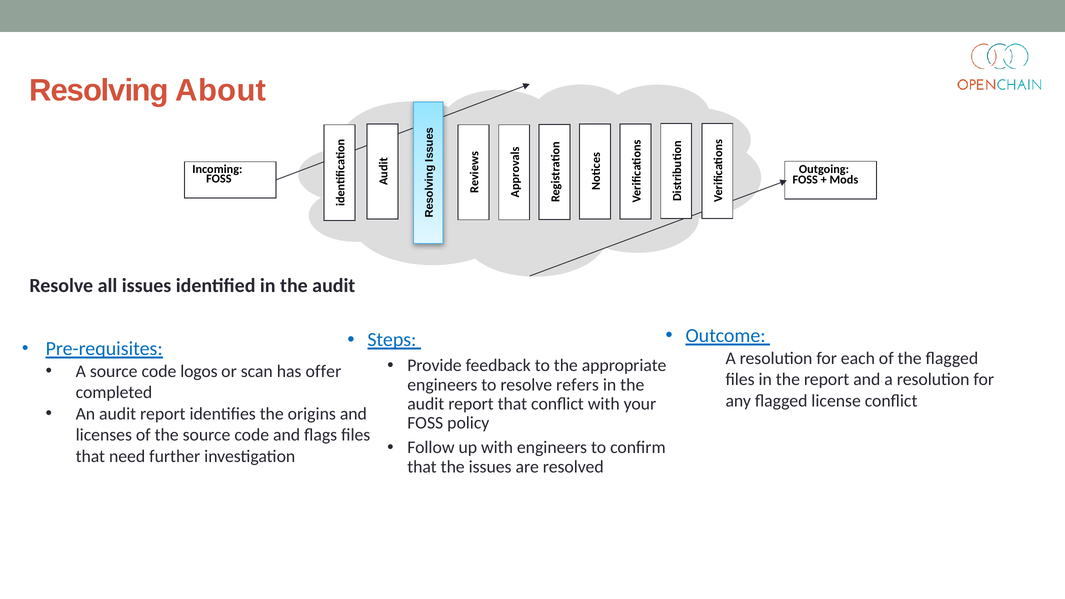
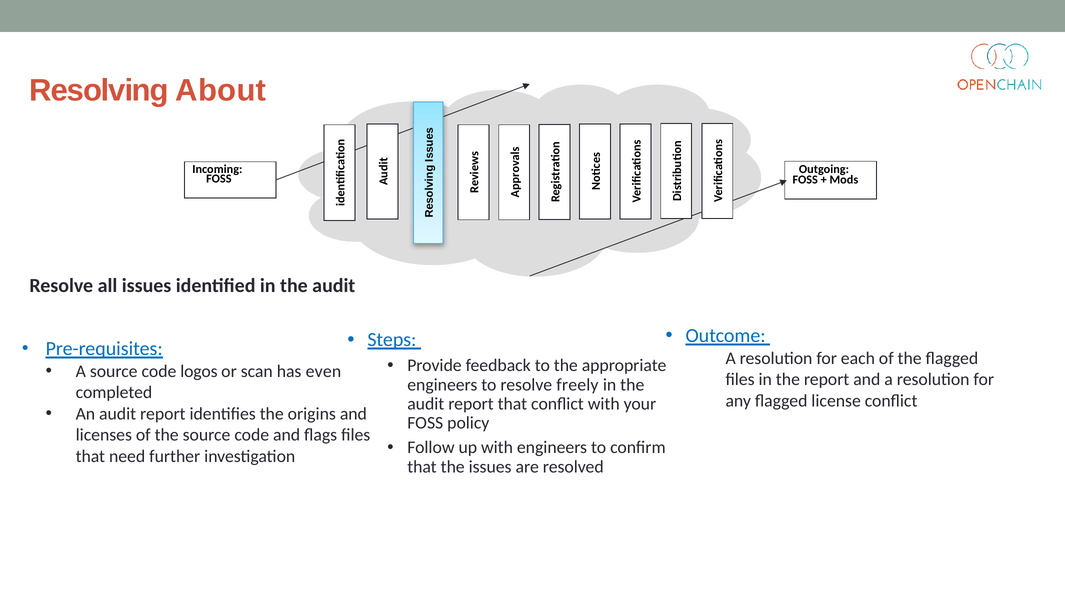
offer: offer -> even
refers: refers -> freely
